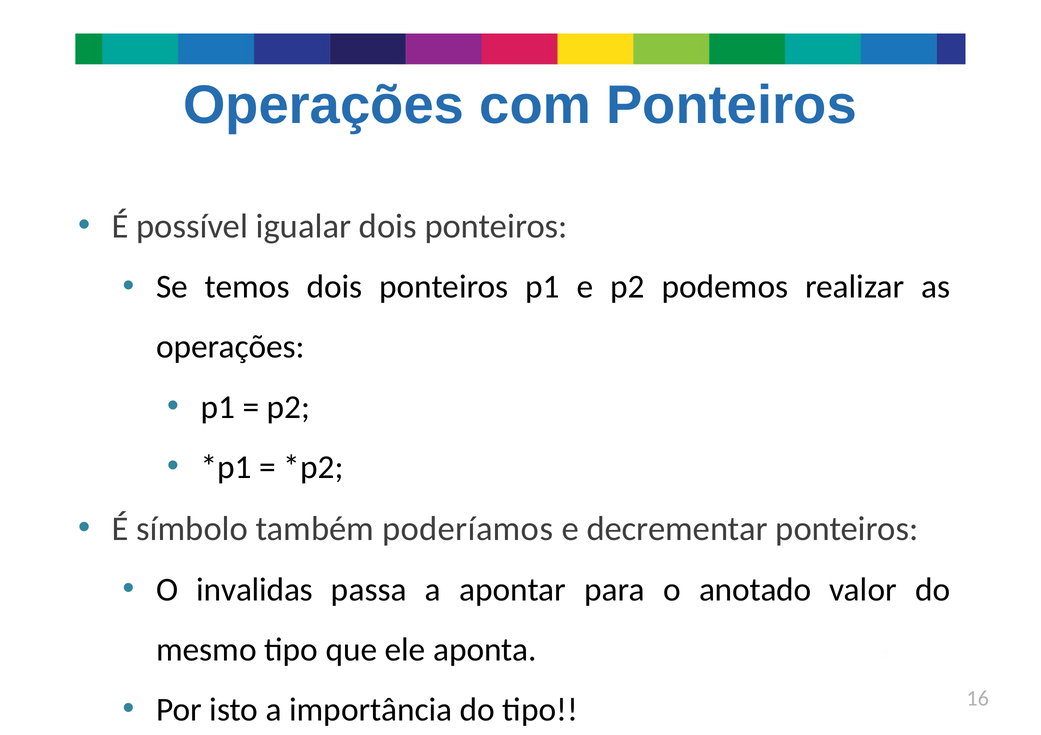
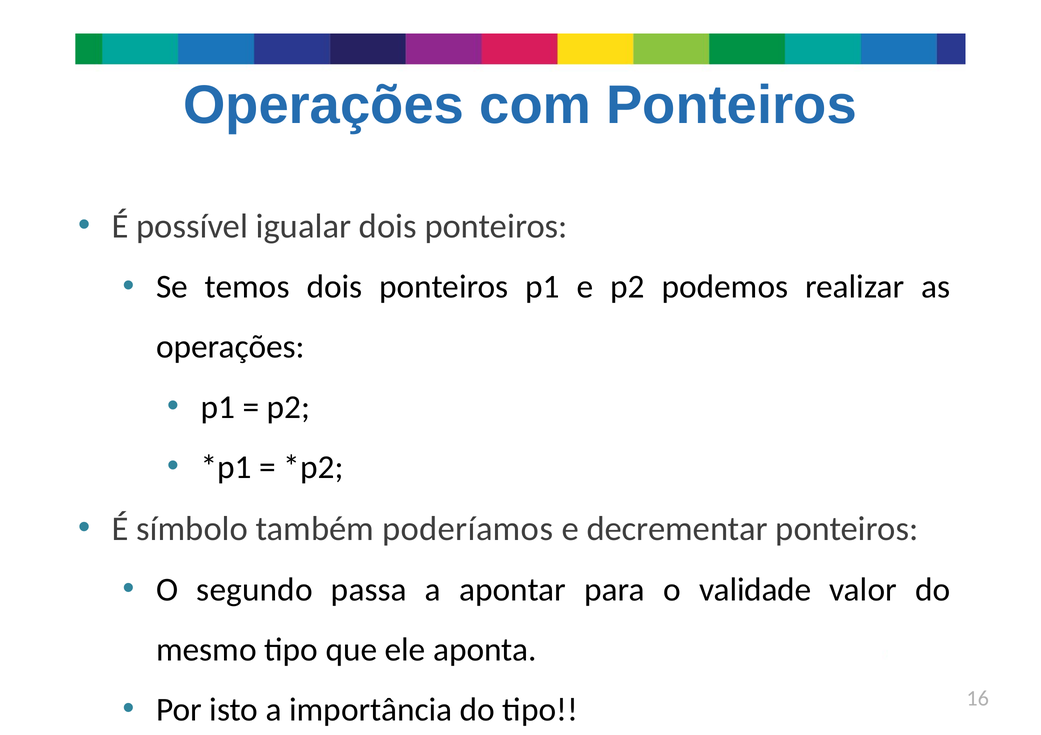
invalidas: invalidas -> segundo
anotado: anotado -> validade
